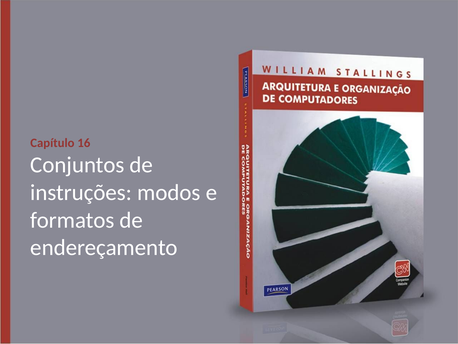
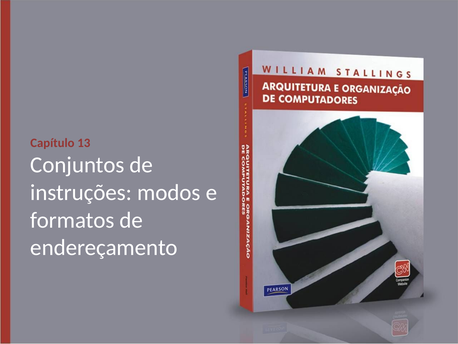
16: 16 -> 13
